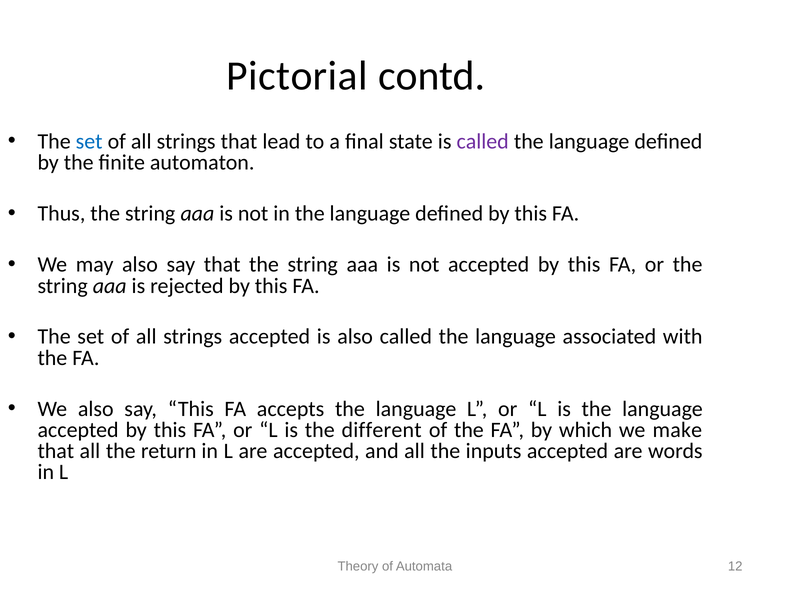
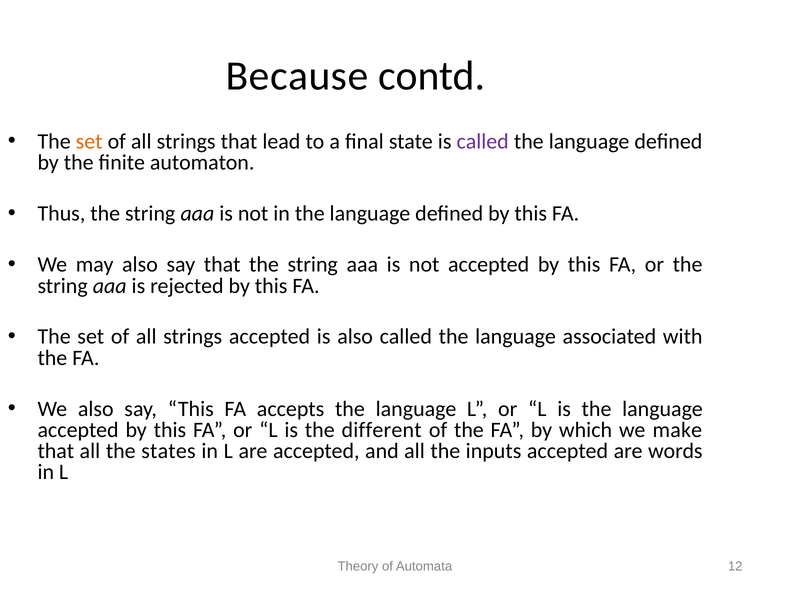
Pictorial: Pictorial -> Because
set at (89, 142) colour: blue -> orange
return: return -> states
